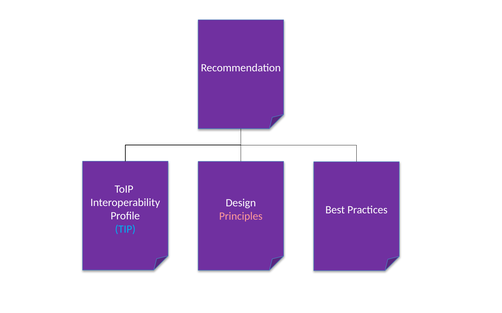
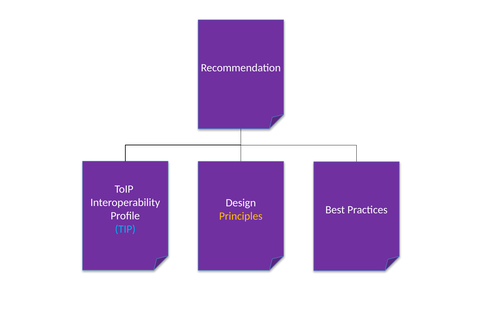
Principles colour: pink -> yellow
